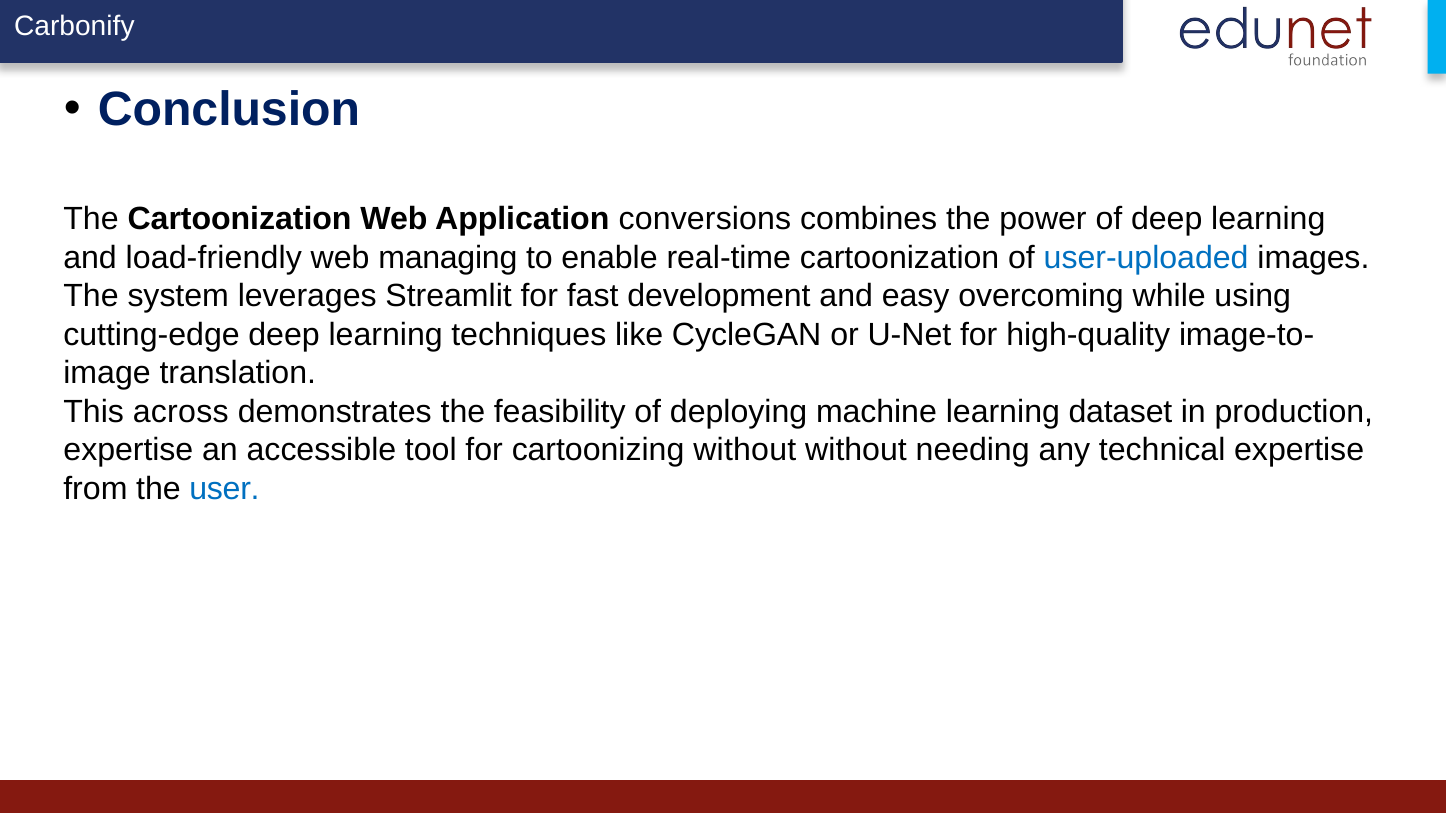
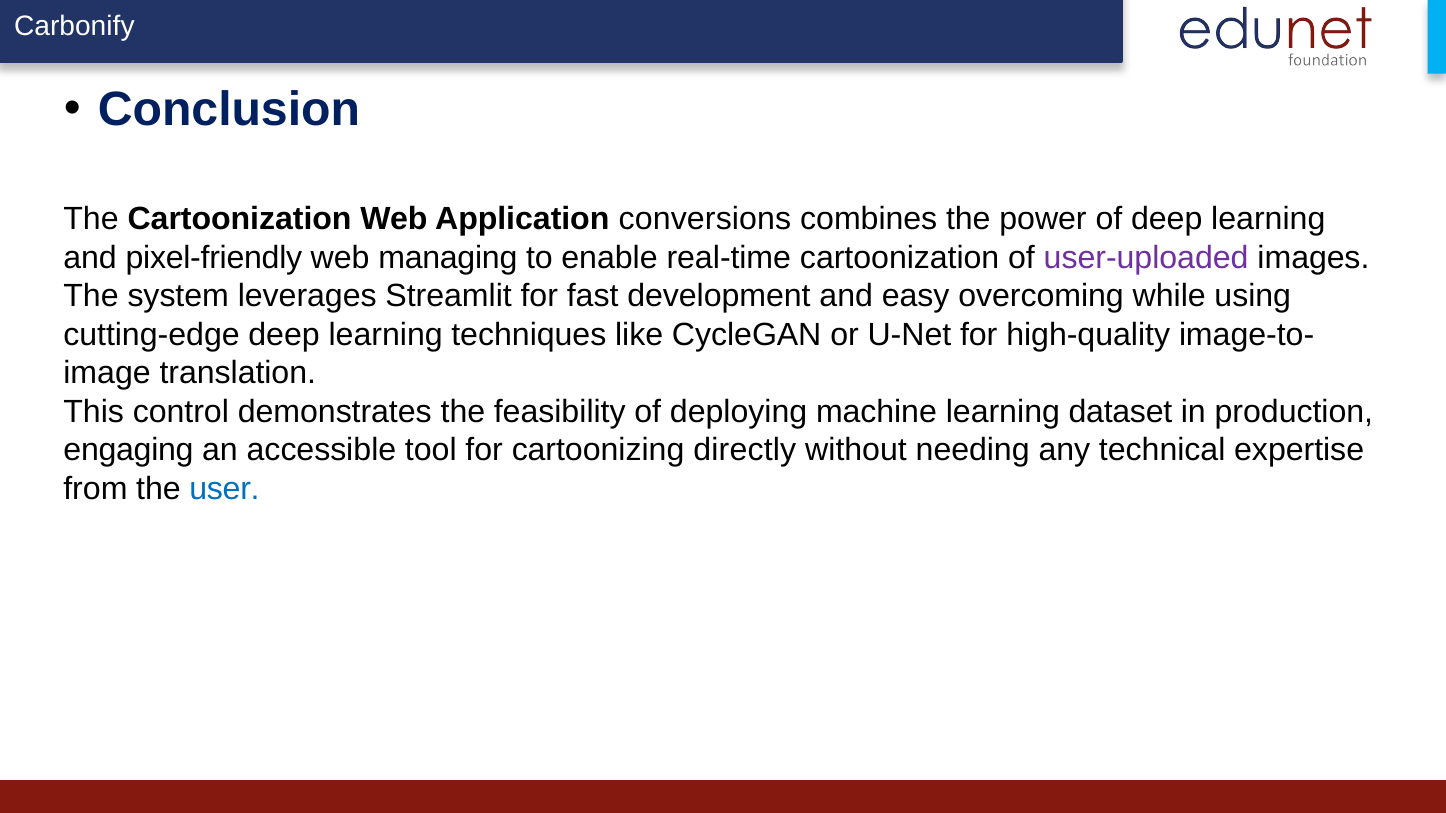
load-friendly: load-friendly -> pixel-friendly
user-uploaded colour: blue -> purple
across: across -> control
expertise at (128, 450): expertise -> engaging
cartoonizing without: without -> directly
